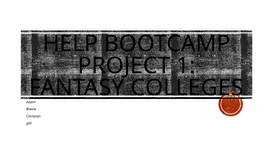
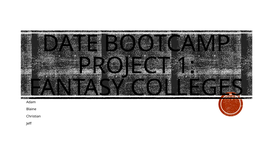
HELP: HELP -> DATE
